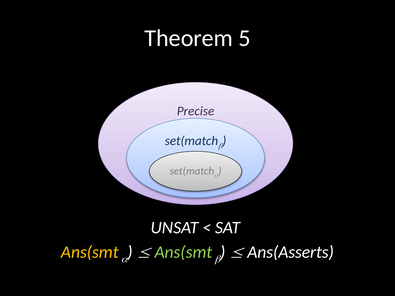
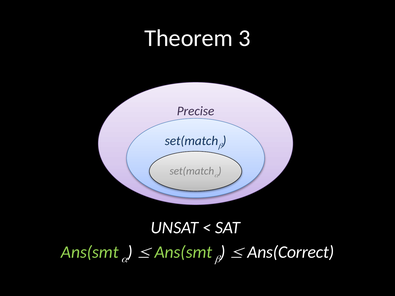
5: 5 -> 3
Ans(smt at (90, 252) colour: yellow -> light green
Ans(Asserts: Ans(Asserts -> Ans(Correct
